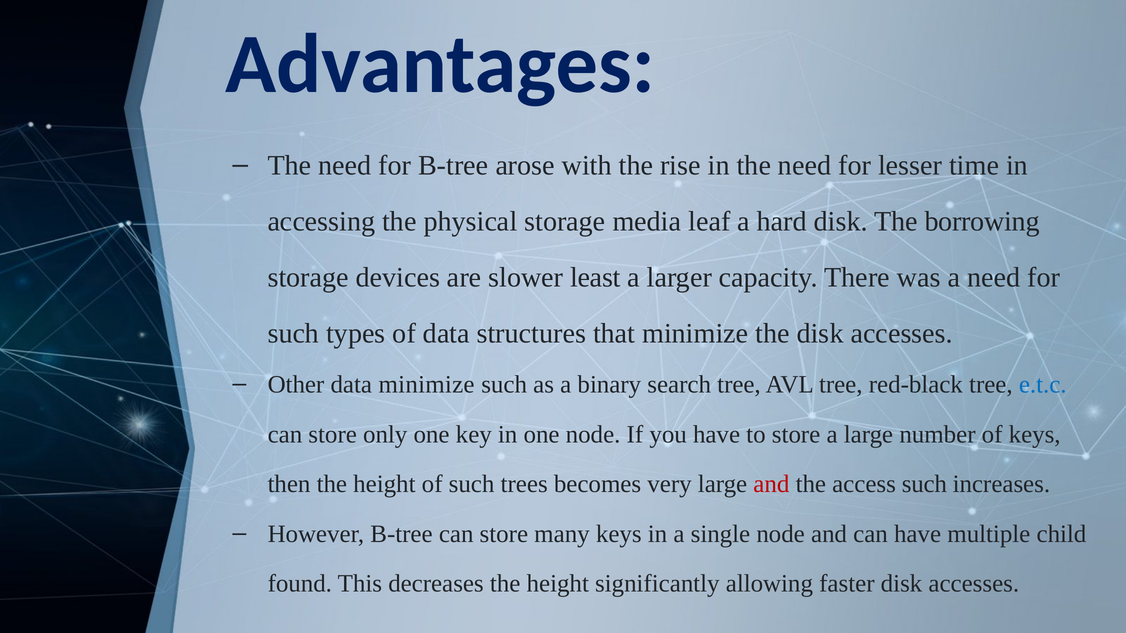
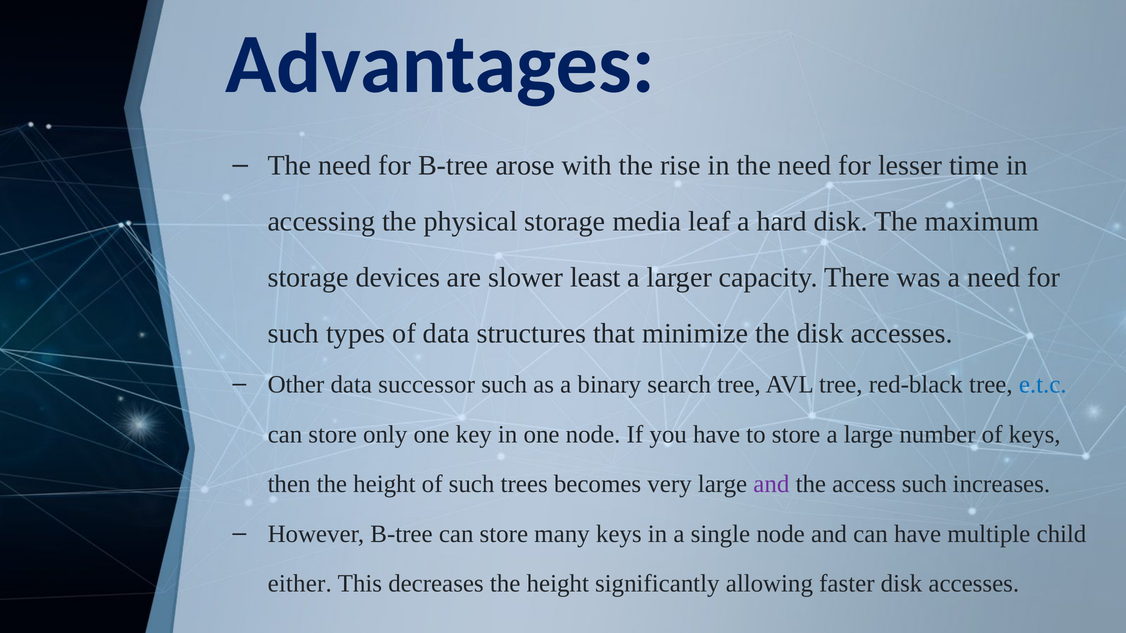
borrowing: borrowing -> maximum
data minimize: minimize -> successor
and at (771, 484) colour: red -> purple
found: found -> either
